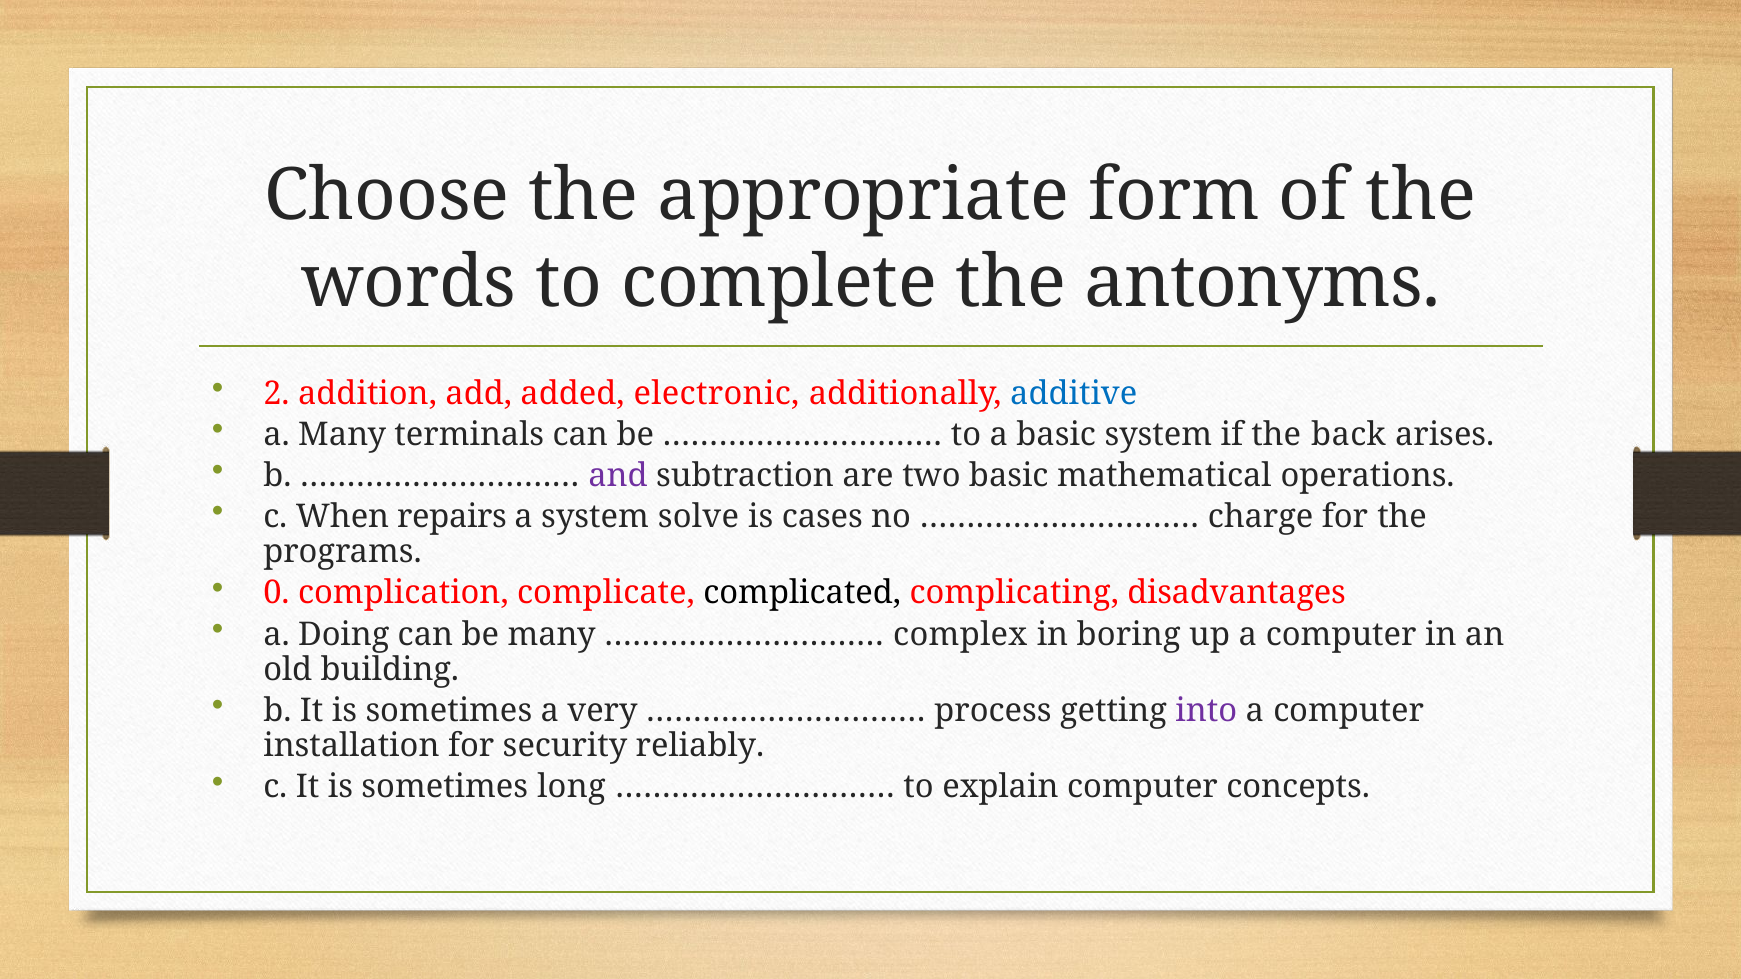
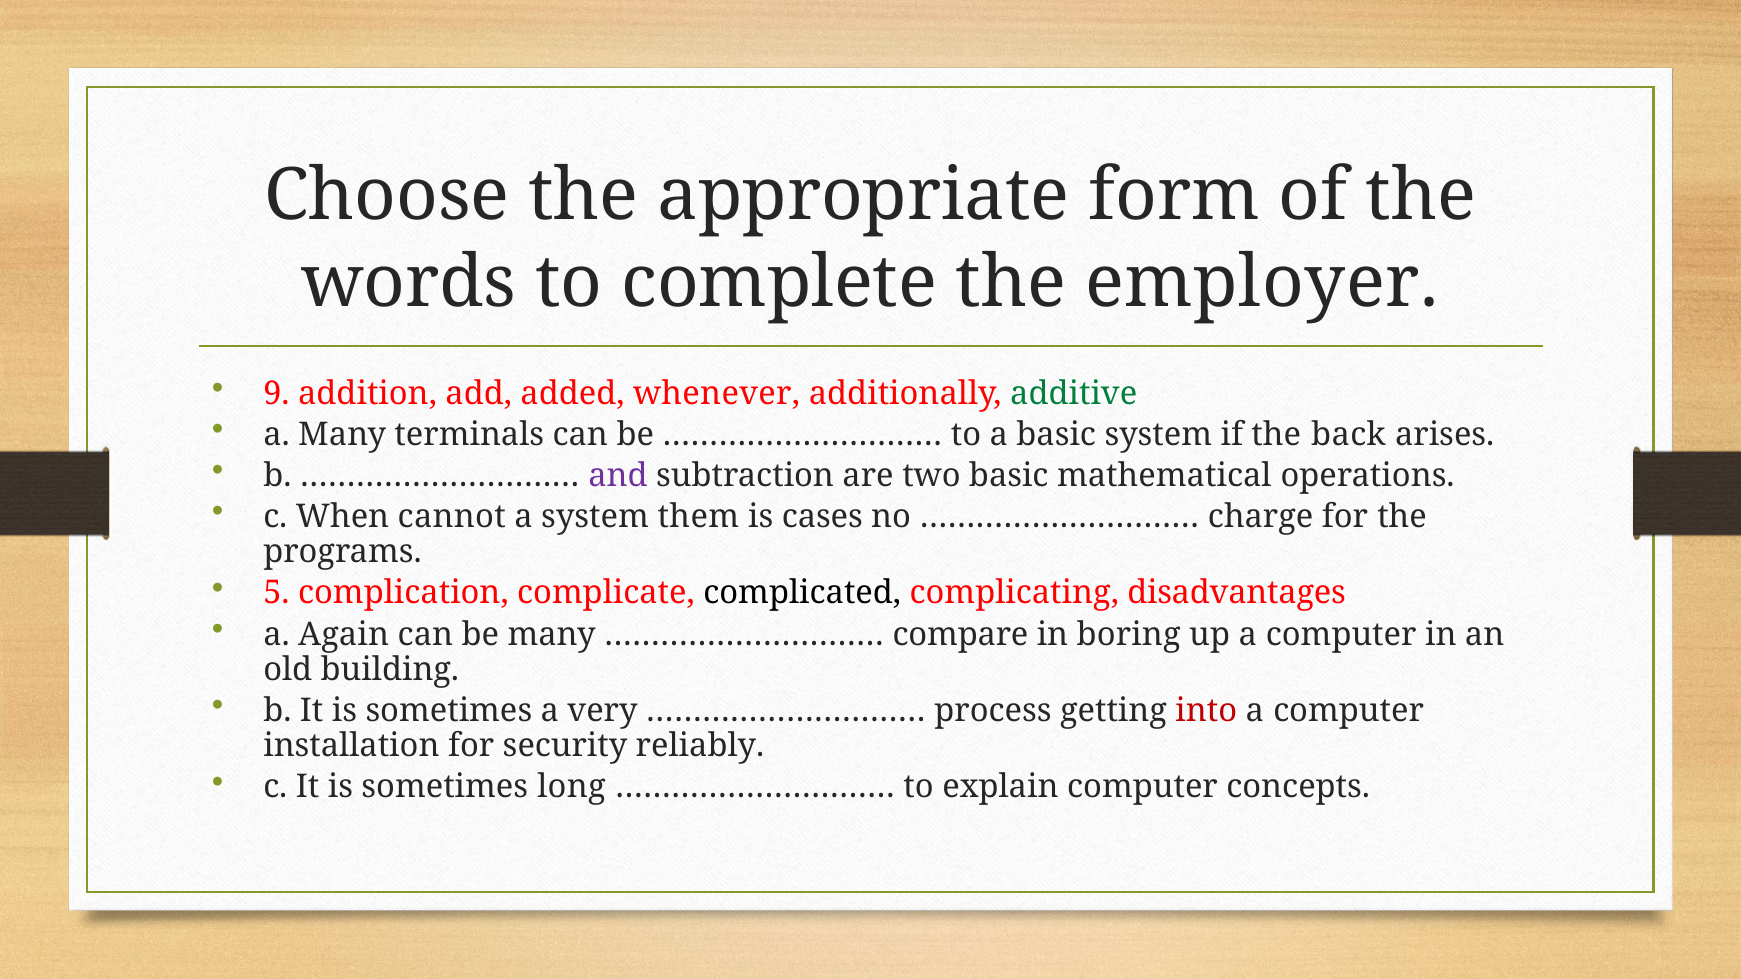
antonyms: antonyms -> employer
2: 2 -> 9
electronic: electronic -> whenever
additive colour: blue -> green
repairs: repairs -> cannot
solve: solve -> them
0: 0 -> 5
Doing: Doing -> Again
complex: complex -> compare
into colour: purple -> red
